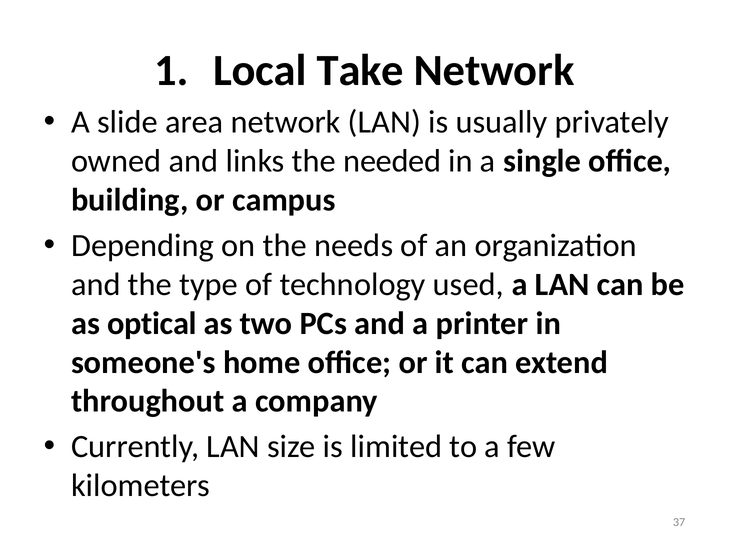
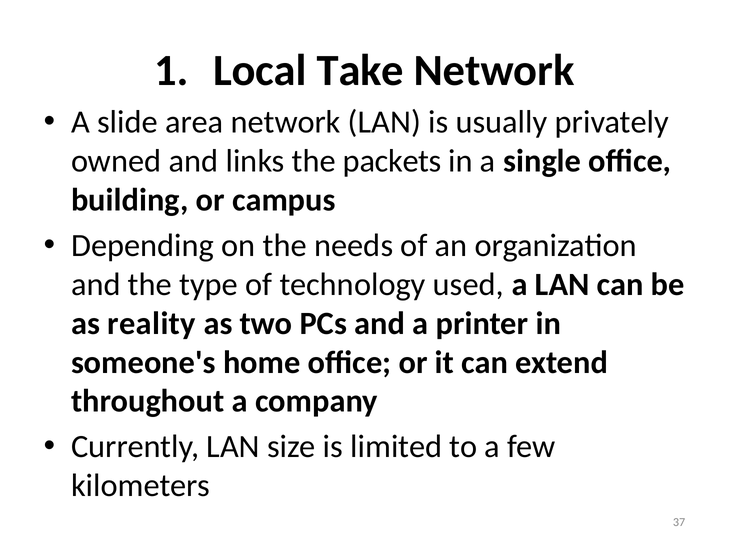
needed: needed -> packets
optical: optical -> reality
